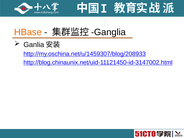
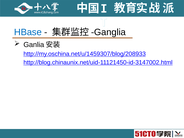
HBase colour: orange -> blue
